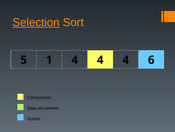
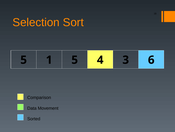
Selection underline: present -> none
1 4: 4 -> 5
4 at (126, 60): 4 -> 3
